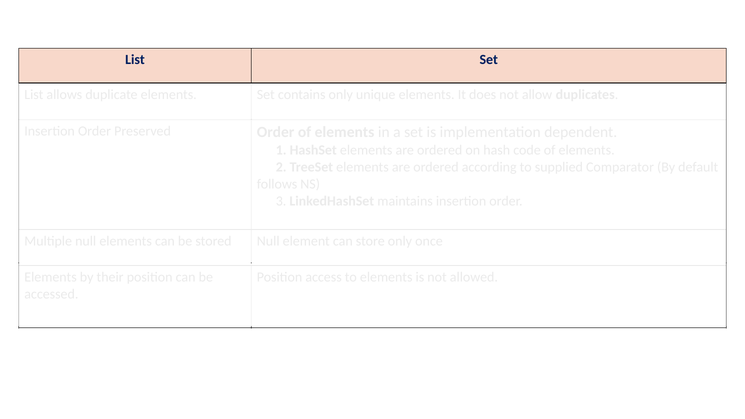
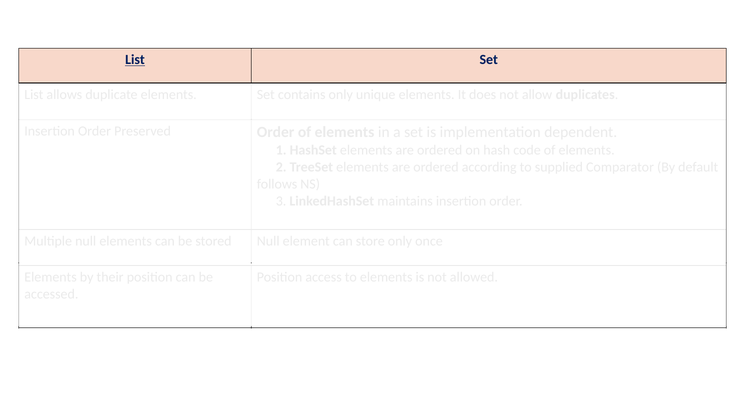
List at (135, 60) underline: none -> present
